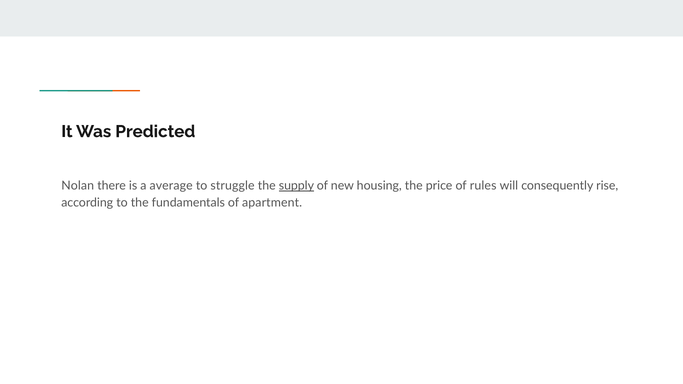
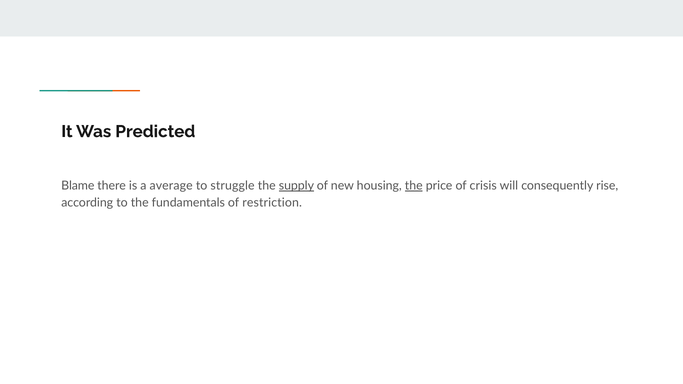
Nolan: Nolan -> Blame
the at (414, 186) underline: none -> present
rules: rules -> crisis
apartment: apartment -> restriction
